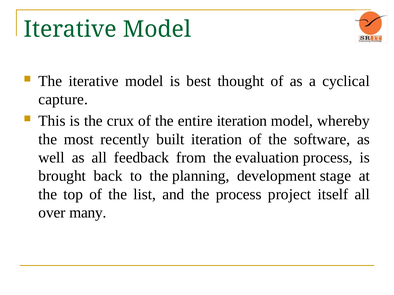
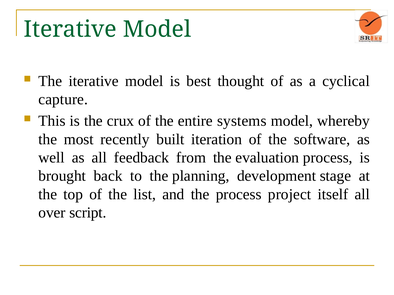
entire iteration: iteration -> systems
many: many -> script
